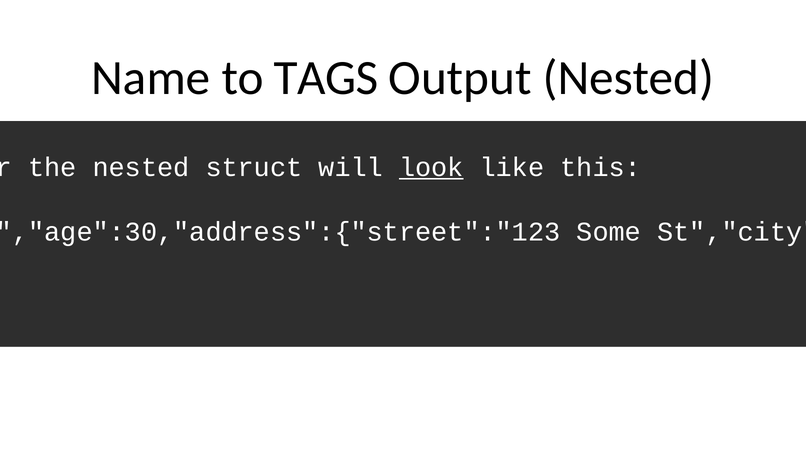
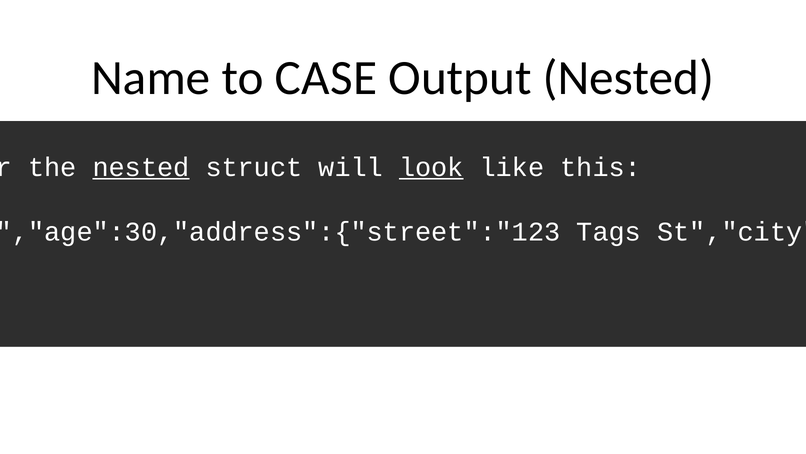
TAGS: TAGS -> CASE
nested at (141, 167) underline: none -> present
Some: Some -> Tags
